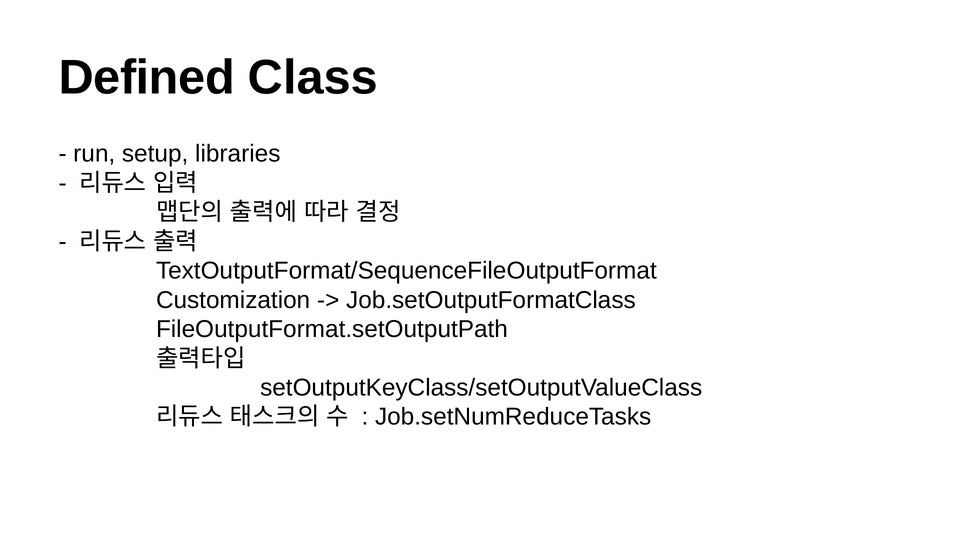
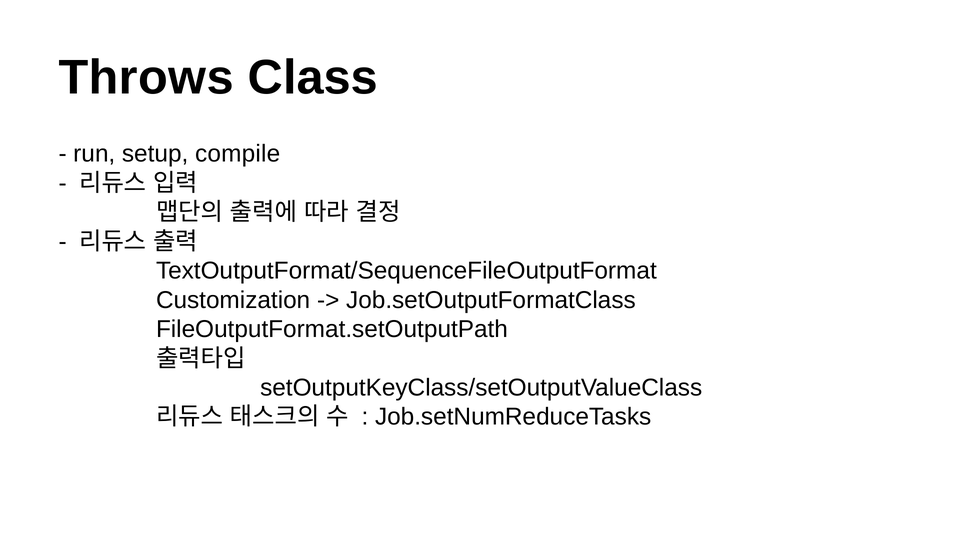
Defined: Defined -> Throws
libraries: libraries -> compile
